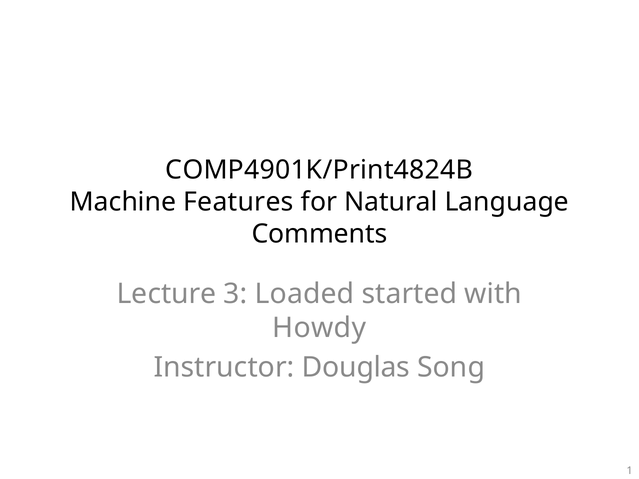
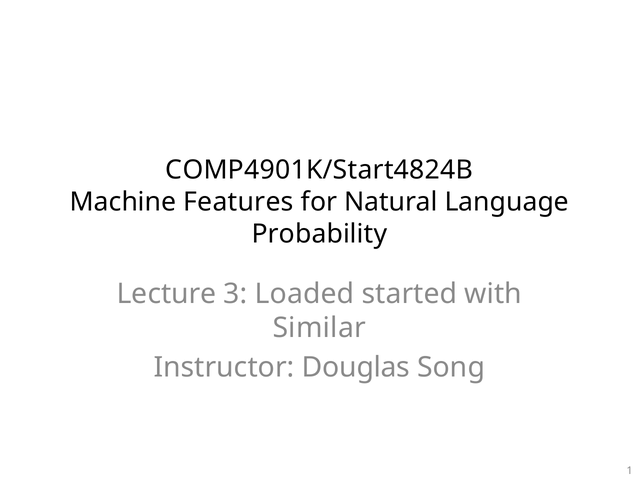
COMP4901K/Print4824B: COMP4901K/Print4824B -> COMP4901K/Start4824B
Comments: Comments -> Probability
Howdy: Howdy -> Similar
